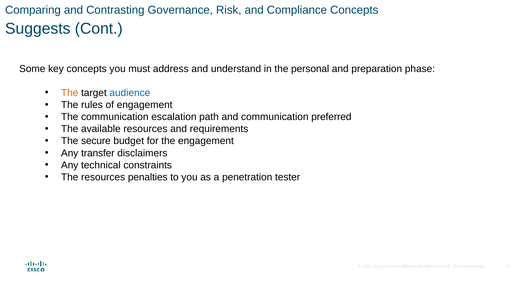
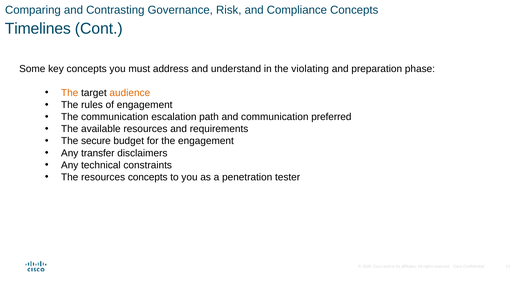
Suggests: Suggests -> Timelines
personal: personal -> violating
audience colour: blue -> orange
resources penalties: penalties -> concepts
